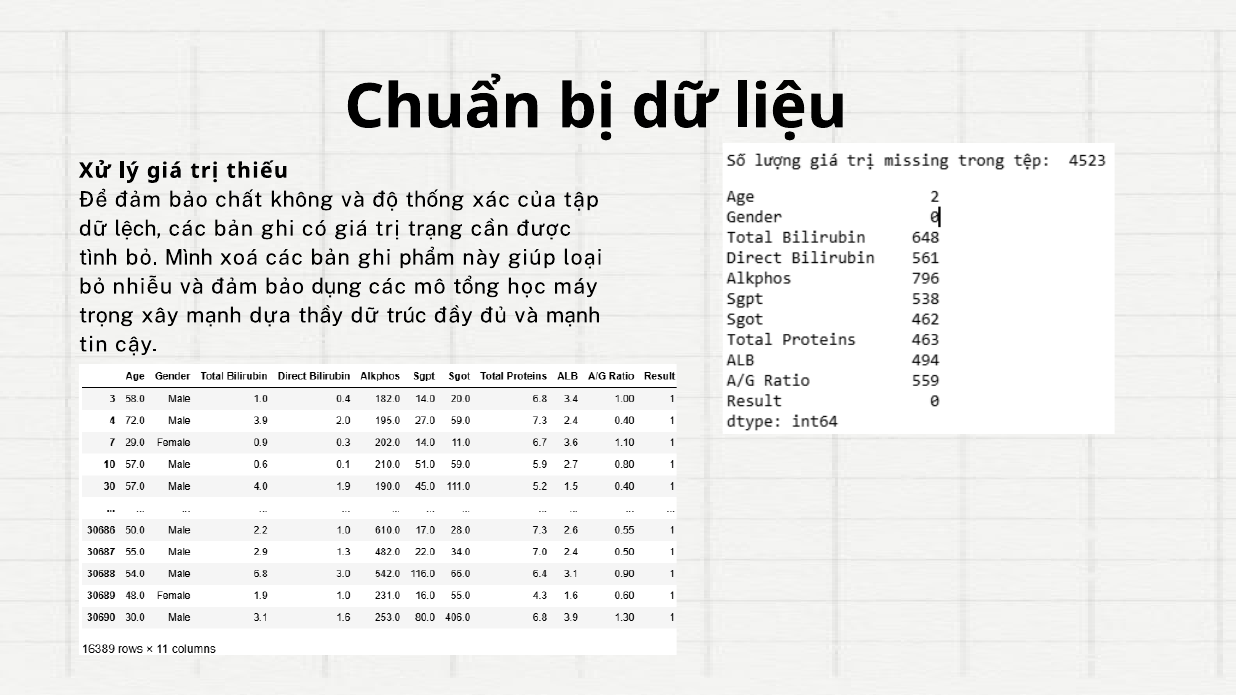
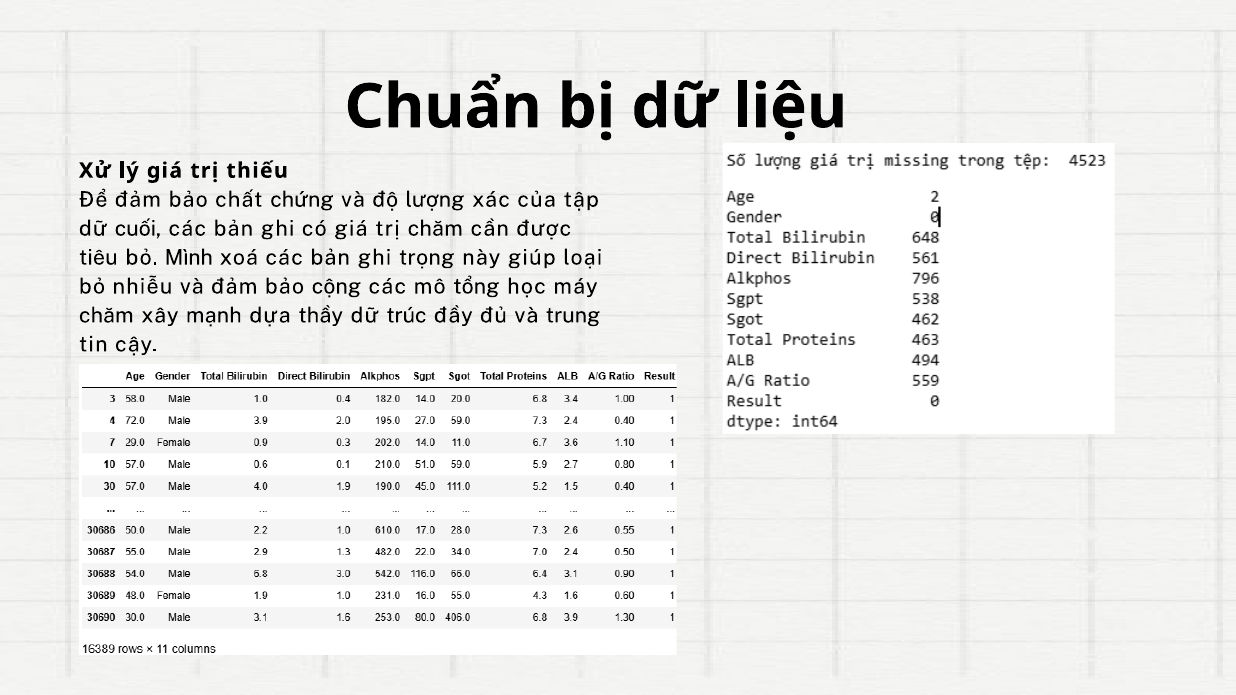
không: không -> chứng
thống: thống -> lượng
lệch: lệch -> cuối
trị trạng: trạng -> chăm
tình: tình -> tiêu
phẩm: phẩm -> trọng
dụng: dụng -> cộng
trọng at (106, 315): trọng -> chăm
và mạnh: mạnh -> trung
